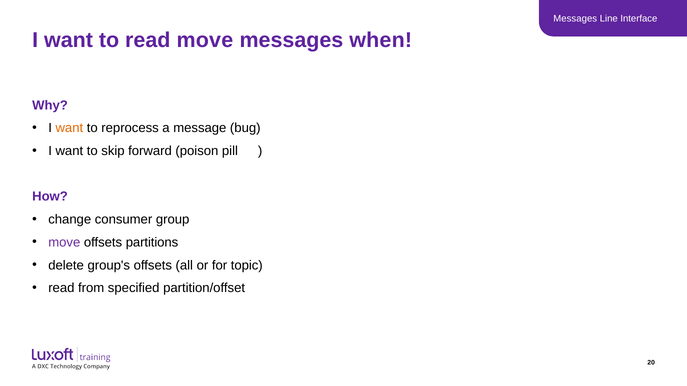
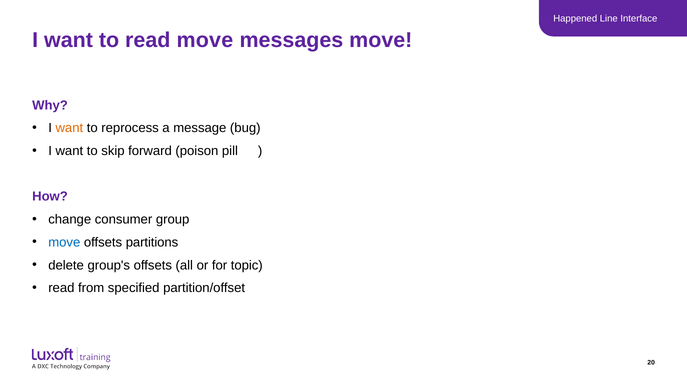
Messages at (575, 19): Messages -> Happened
messages when: when -> move
move at (64, 243) colour: purple -> blue
